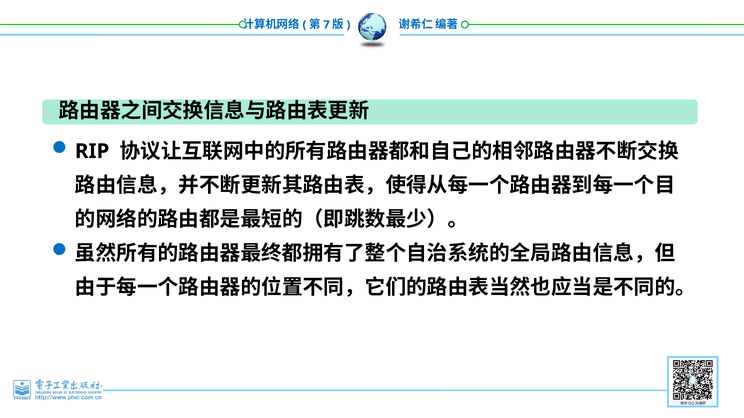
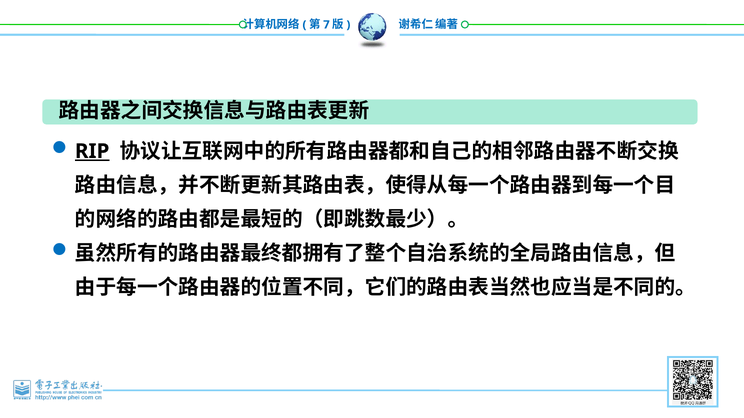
RIP underline: none -> present
